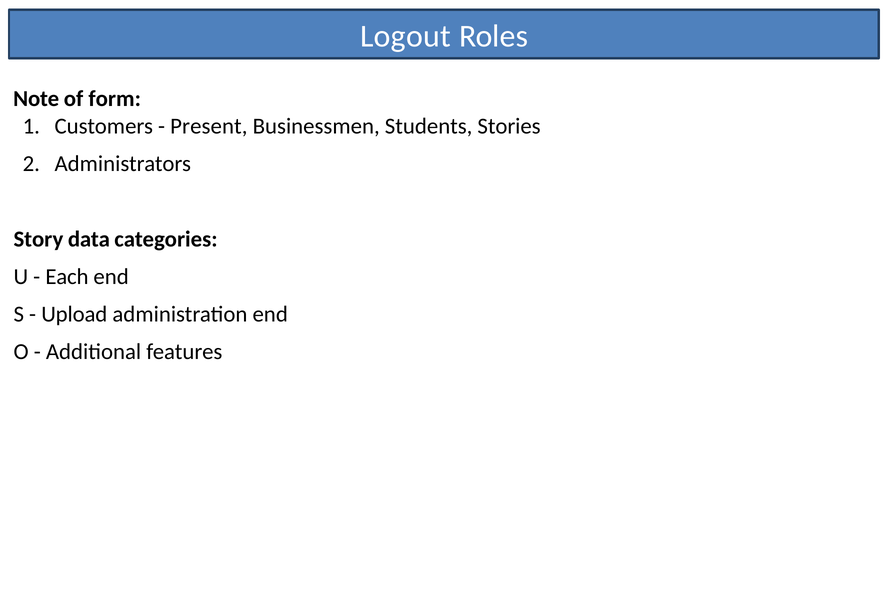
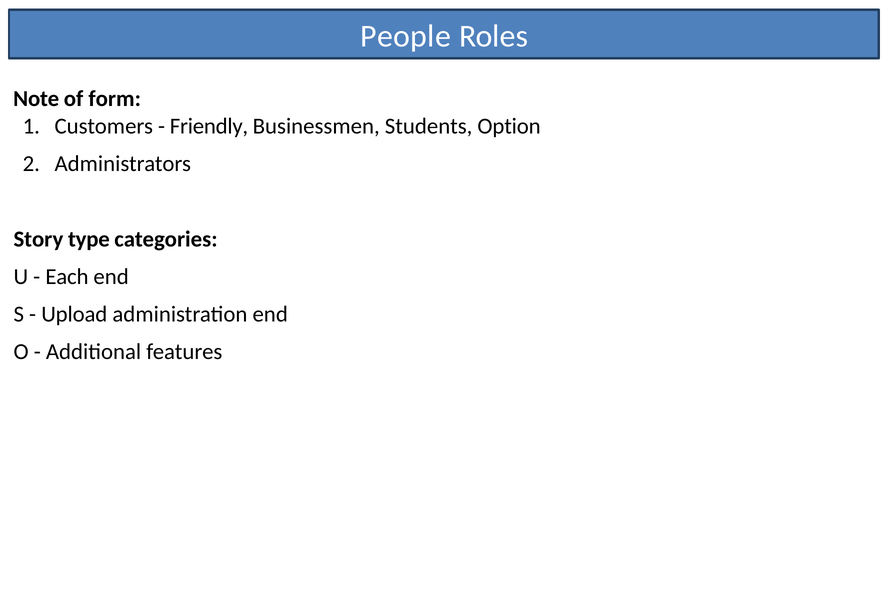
Logout: Logout -> People
Present: Present -> Friendly
Stories: Stories -> Option
data: data -> type
